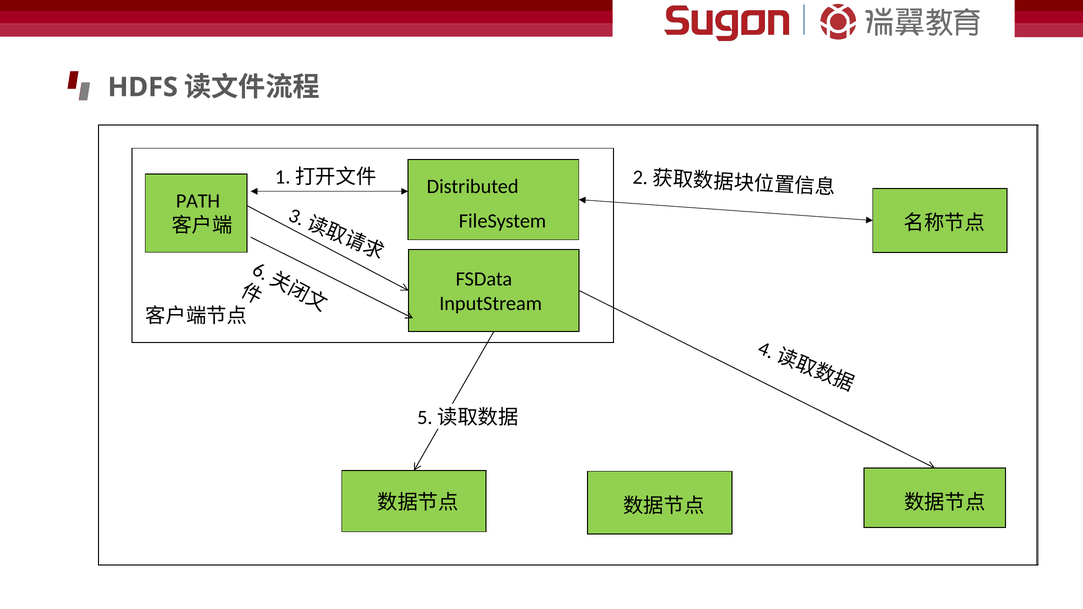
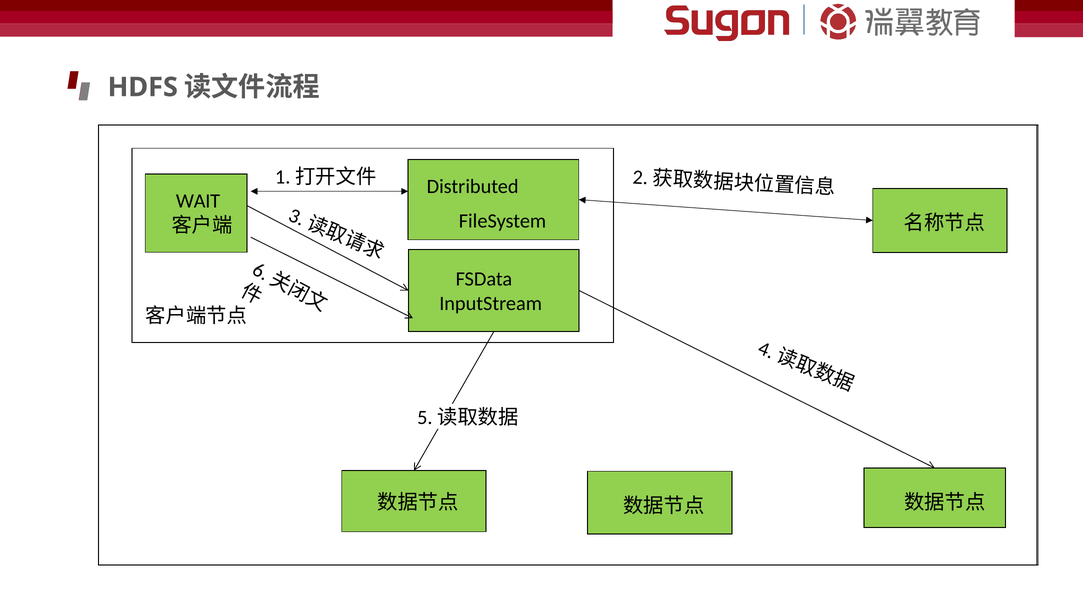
PATH: PATH -> WAIT
